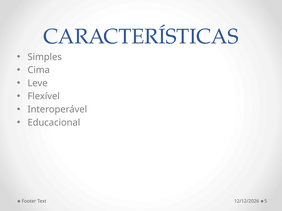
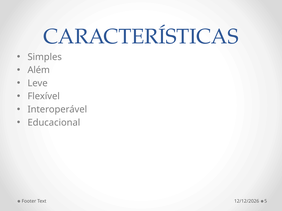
Cima: Cima -> Além
